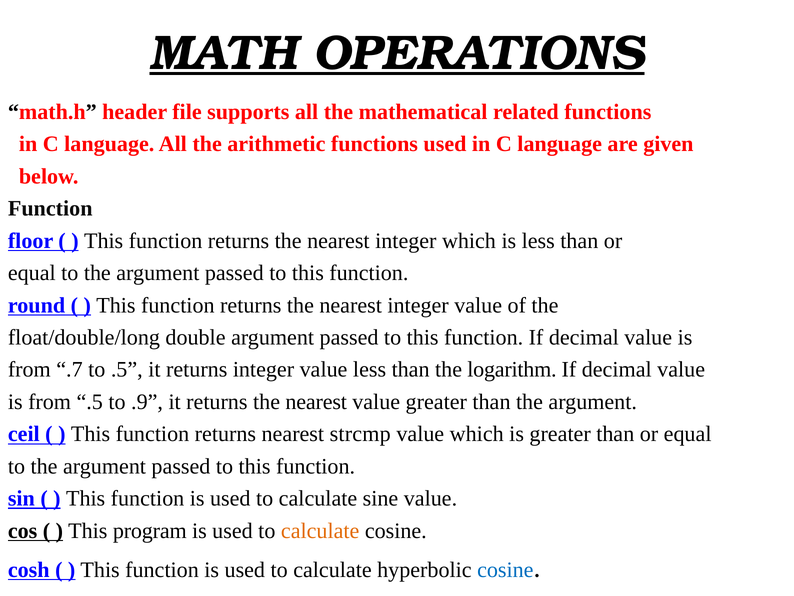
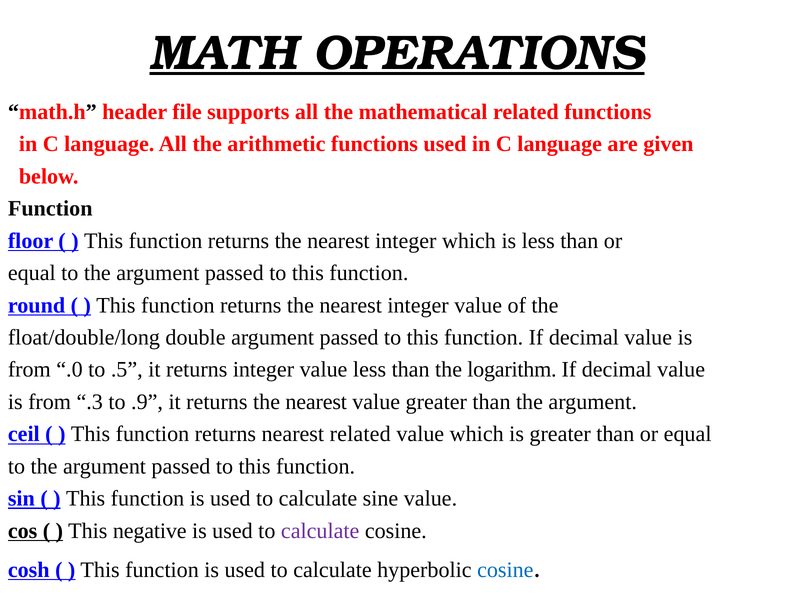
.7: .7 -> .0
from .5: .5 -> .3
nearest strcmp: strcmp -> related
program: program -> negative
calculate at (320, 530) colour: orange -> purple
